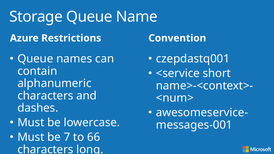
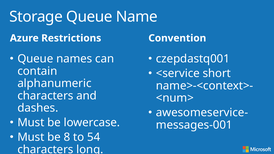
7: 7 -> 8
66: 66 -> 54
